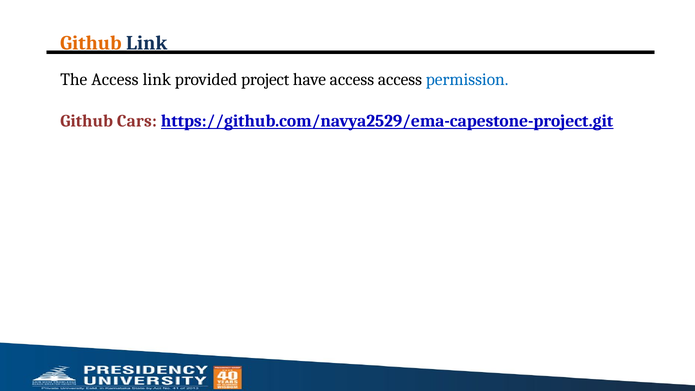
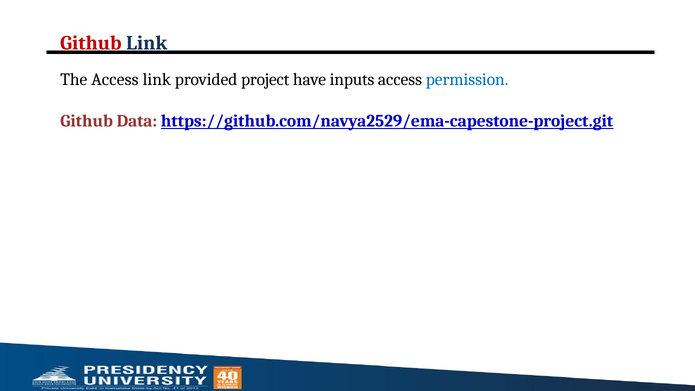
Github at (91, 43) colour: orange -> red
have access: access -> inputs
Cars: Cars -> Data
